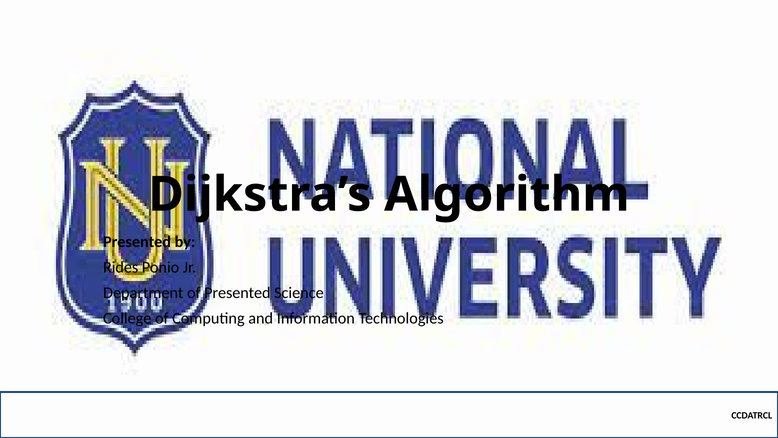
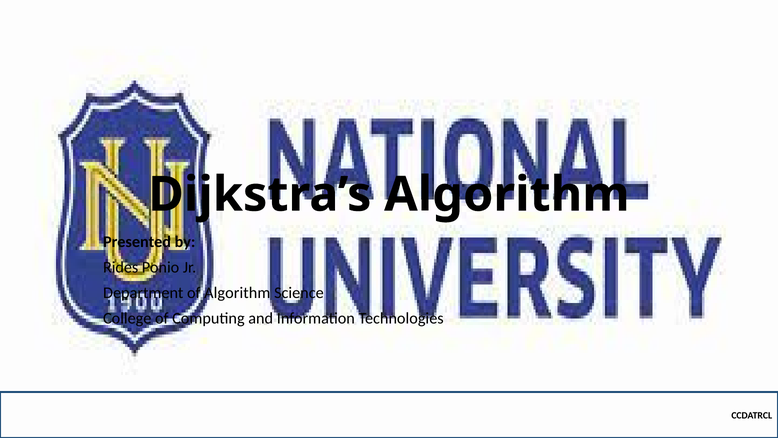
of Presented: Presented -> Algorithm
